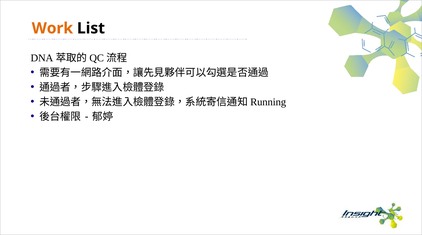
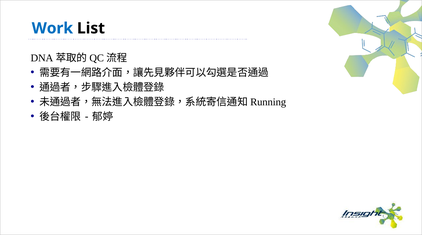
Work colour: orange -> blue
